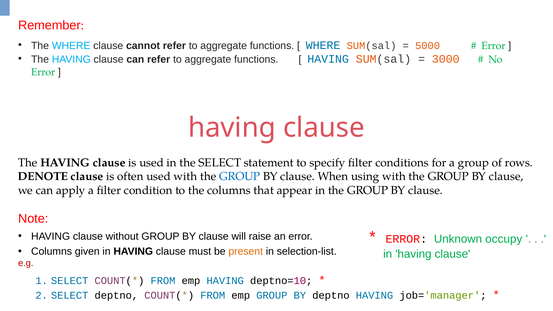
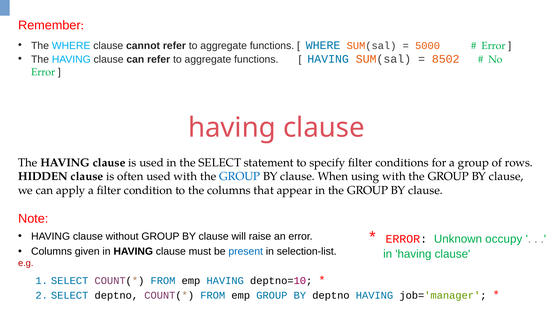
3000: 3000 -> 8502
DENOTE: DENOTE -> HIDDEN
present colour: orange -> blue
